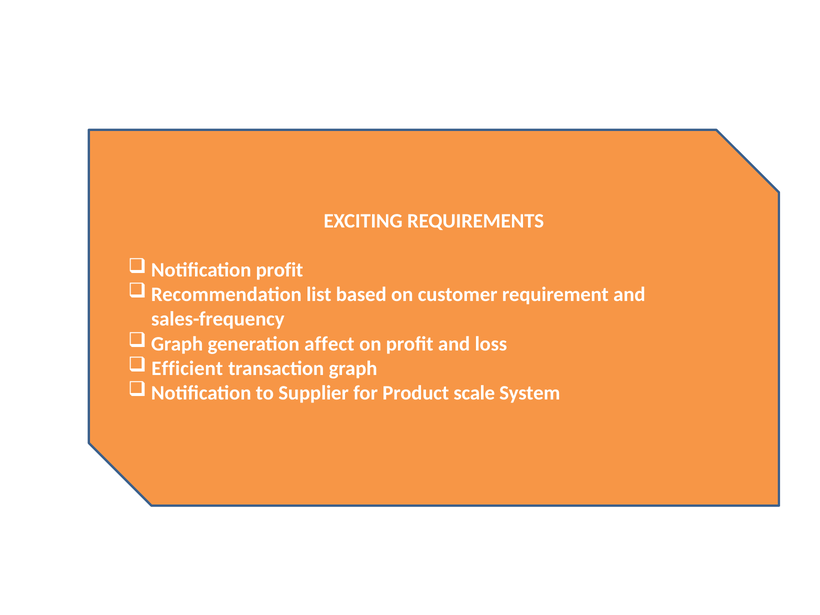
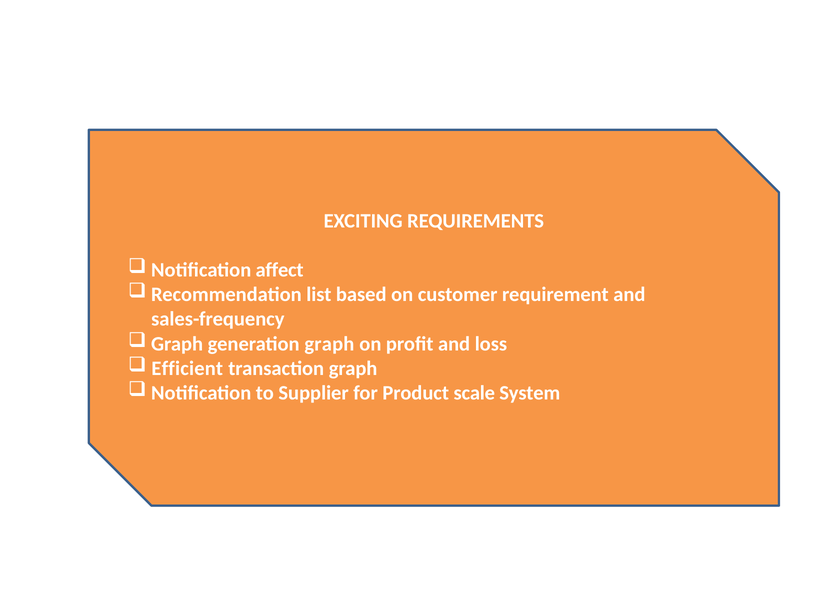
Notification profit: profit -> affect
generation affect: affect -> graph
